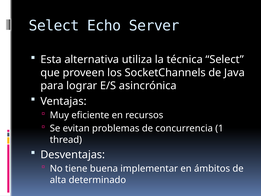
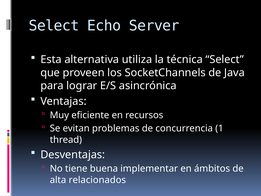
determinado: determinado -> relacionados
